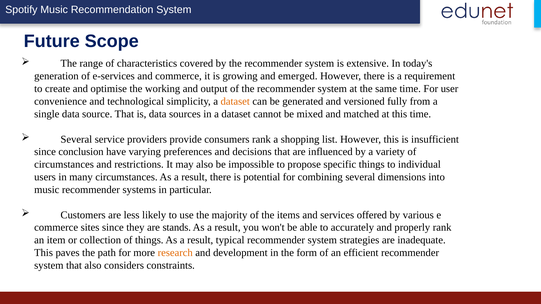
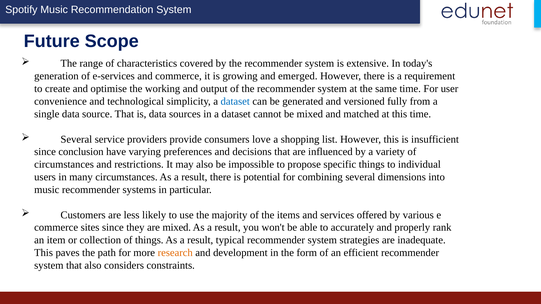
dataset at (235, 101) colour: orange -> blue
consumers rank: rank -> love
are stands: stands -> mixed
